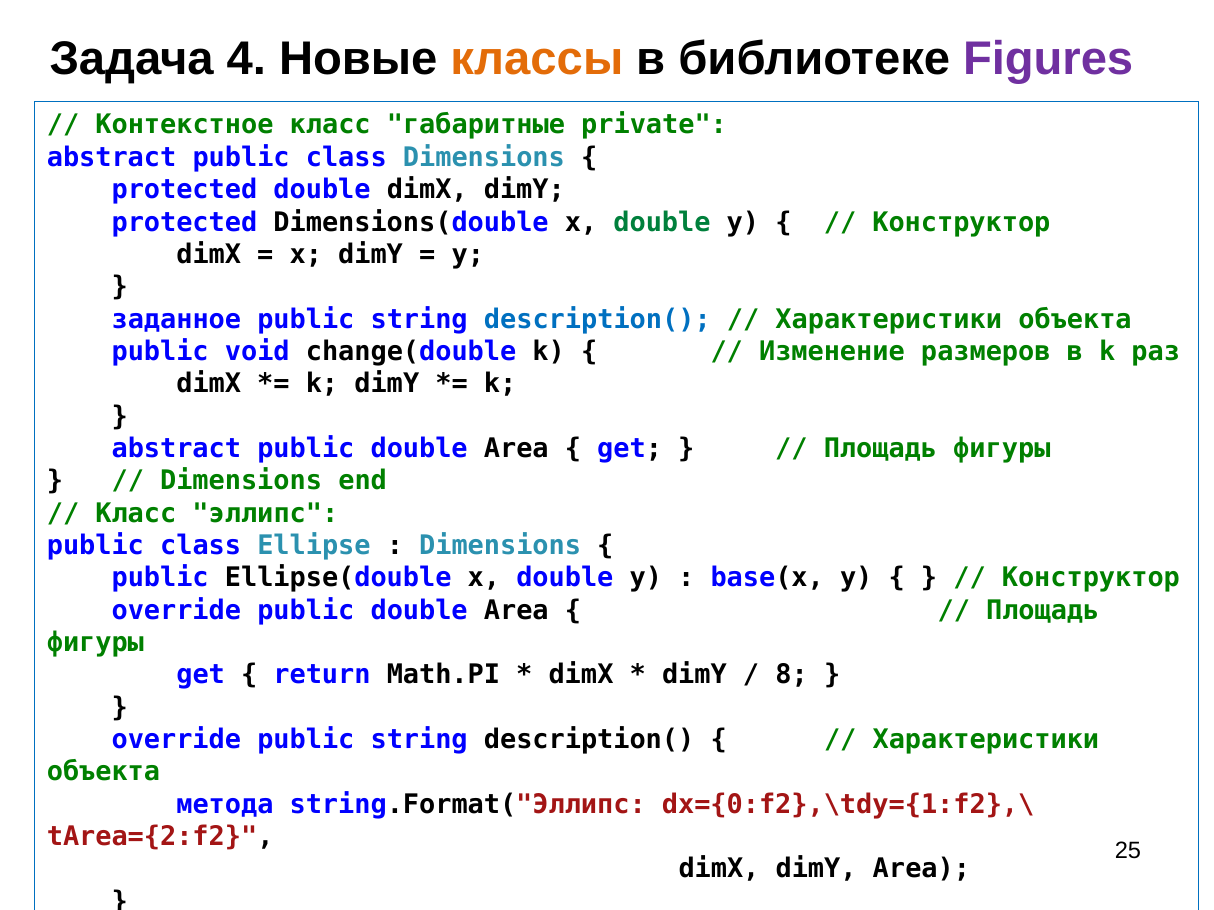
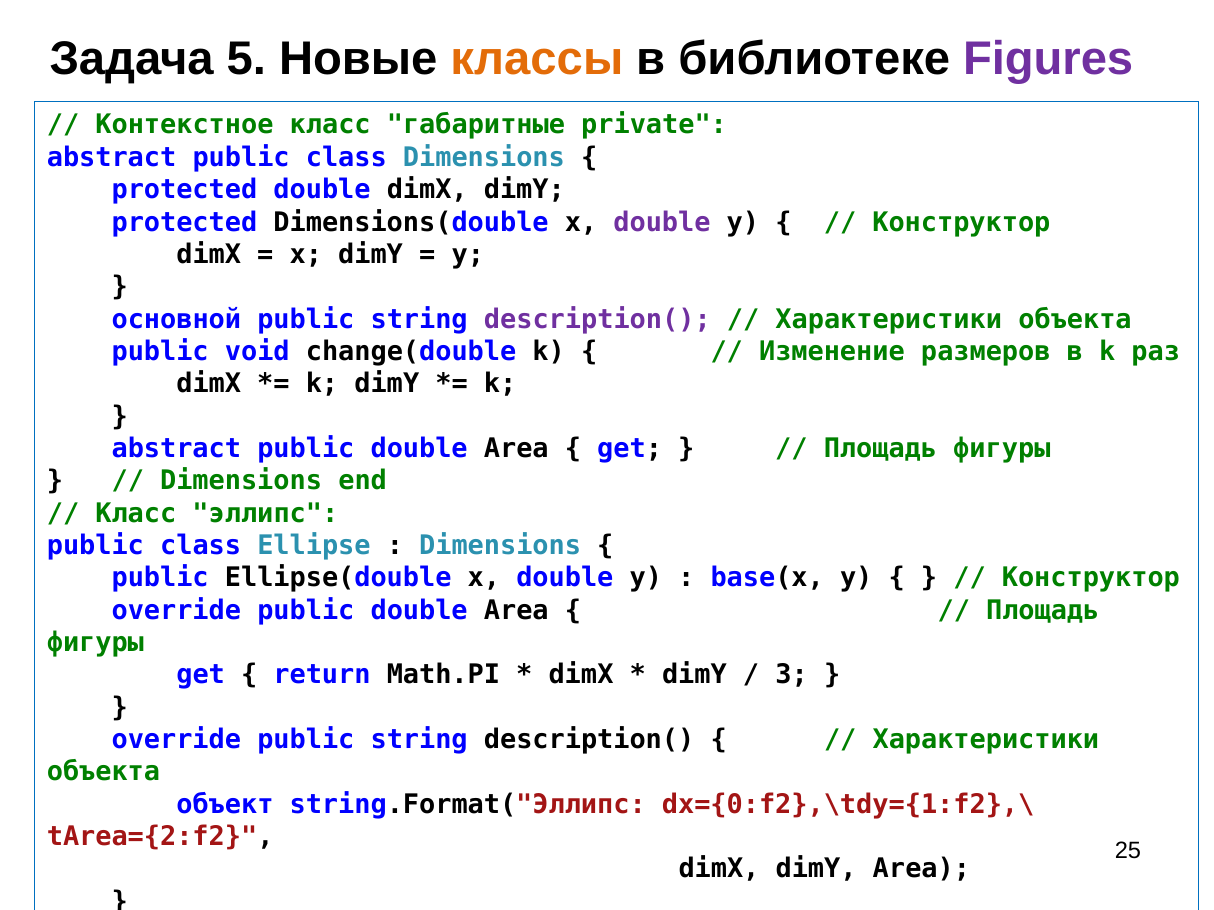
4: 4 -> 5
double at (662, 222) colour: green -> purple
заданное: заданное -> основной
description( at (597, 319) colour: blue -> purple
8: 8 -> 3
метода: метода -> объект
